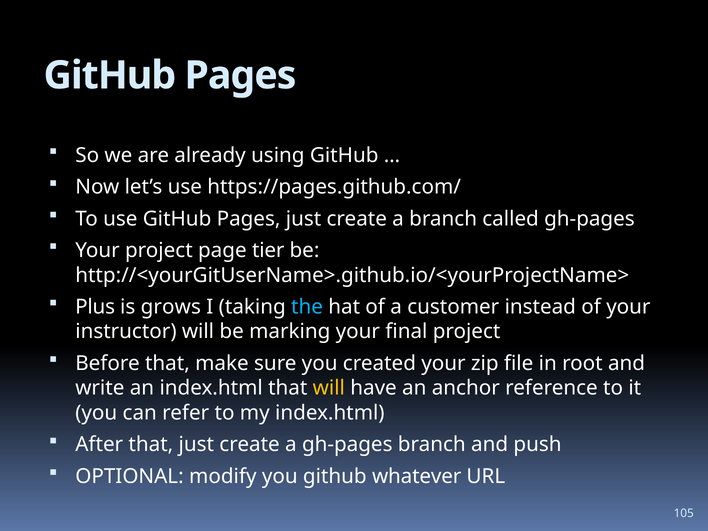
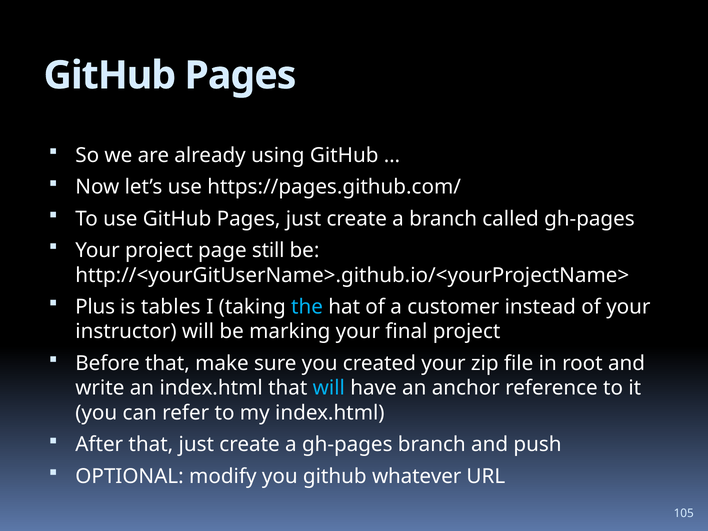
tier: tier -> still
grows: grows -> tables
will at (329, 388) colour: yellow -> light blue
